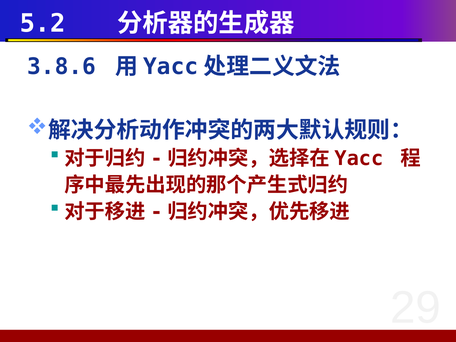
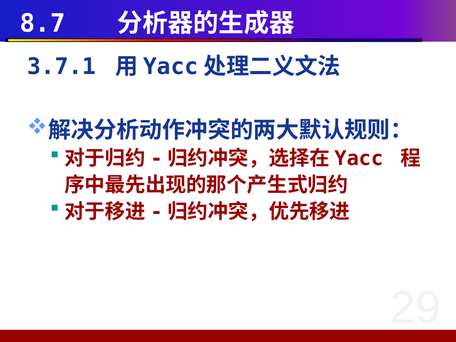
5.2: 5.2 -> 8.7
3.8.6: 3.8.6 -> 3.7.1
